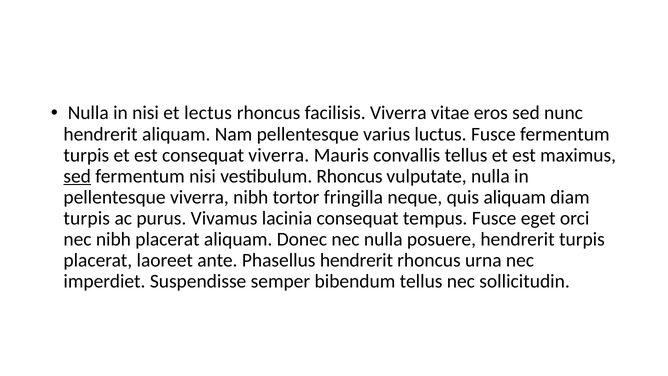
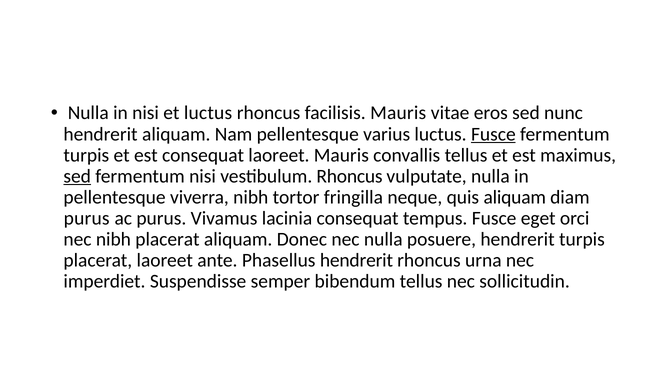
et lectus: lectus -> luctus
facilisis Viverra: Viverra -> Mauris
Fusce at (493, 134) underline: none -> present
consequat viverra: viverra -> laoreet
turpis at (87, 218): turpis -> purus
